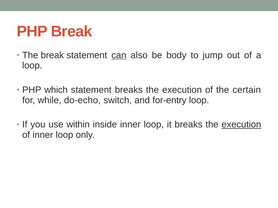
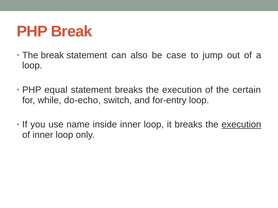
can underline: present -> none
body: body -> case
which: which -> equal
within: within -> name
